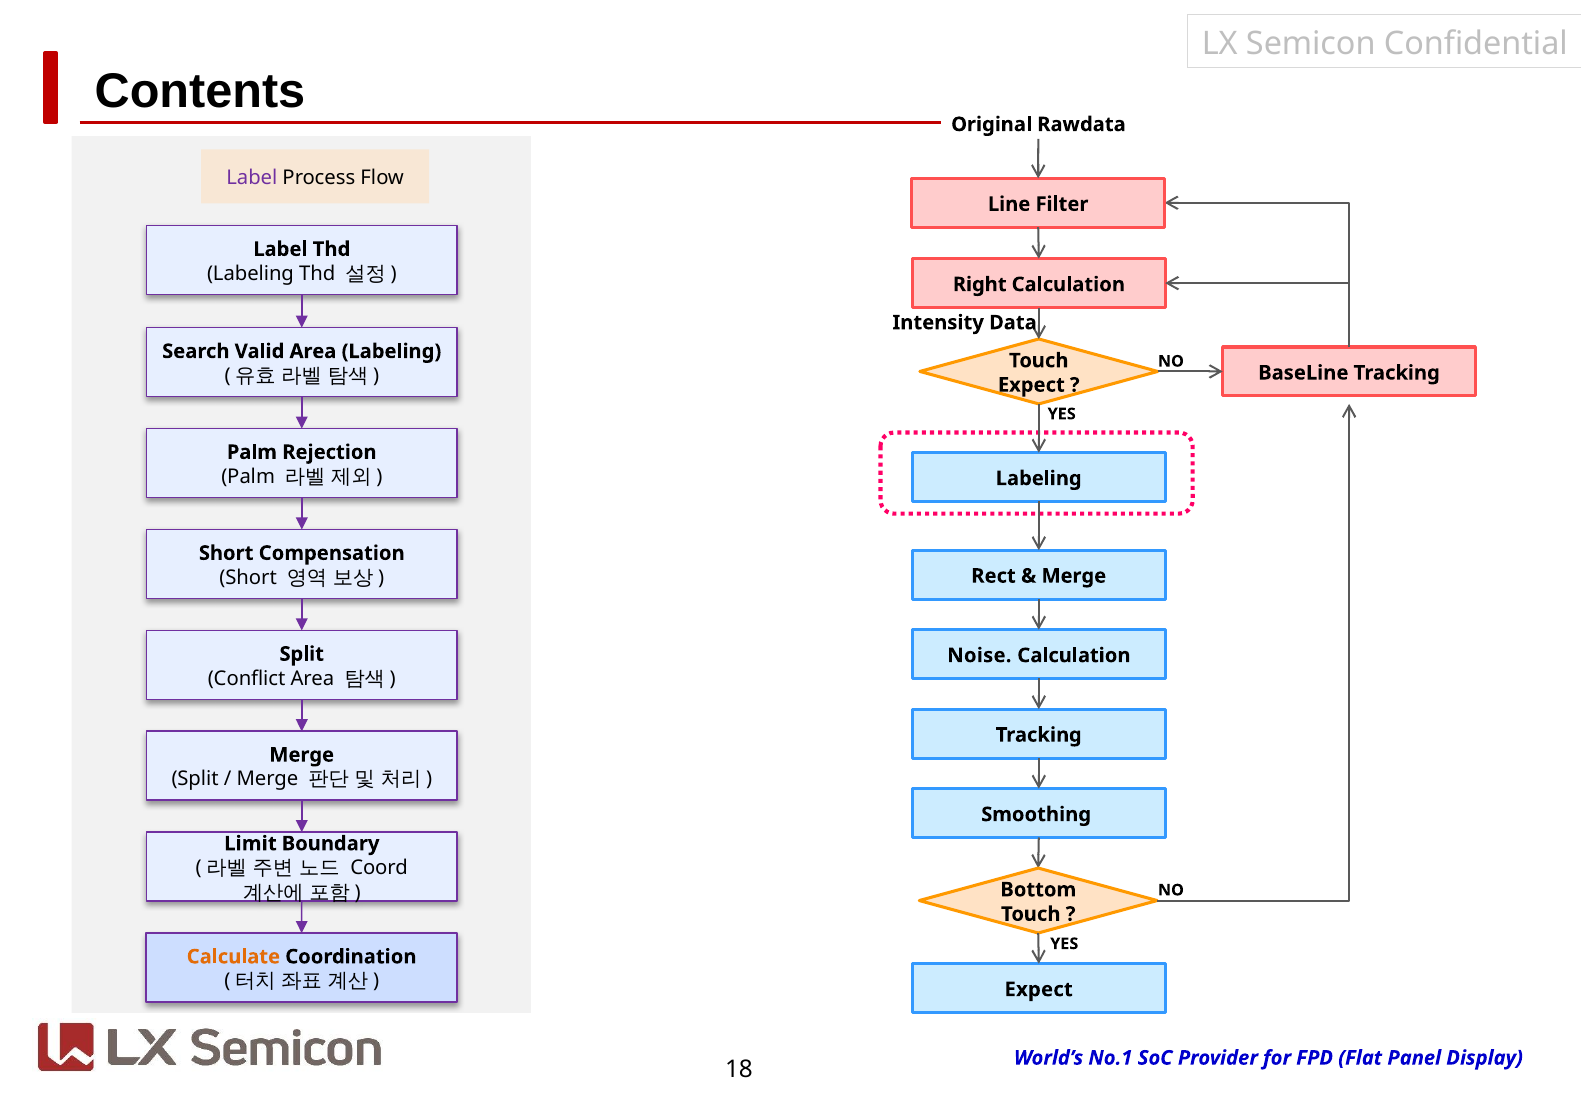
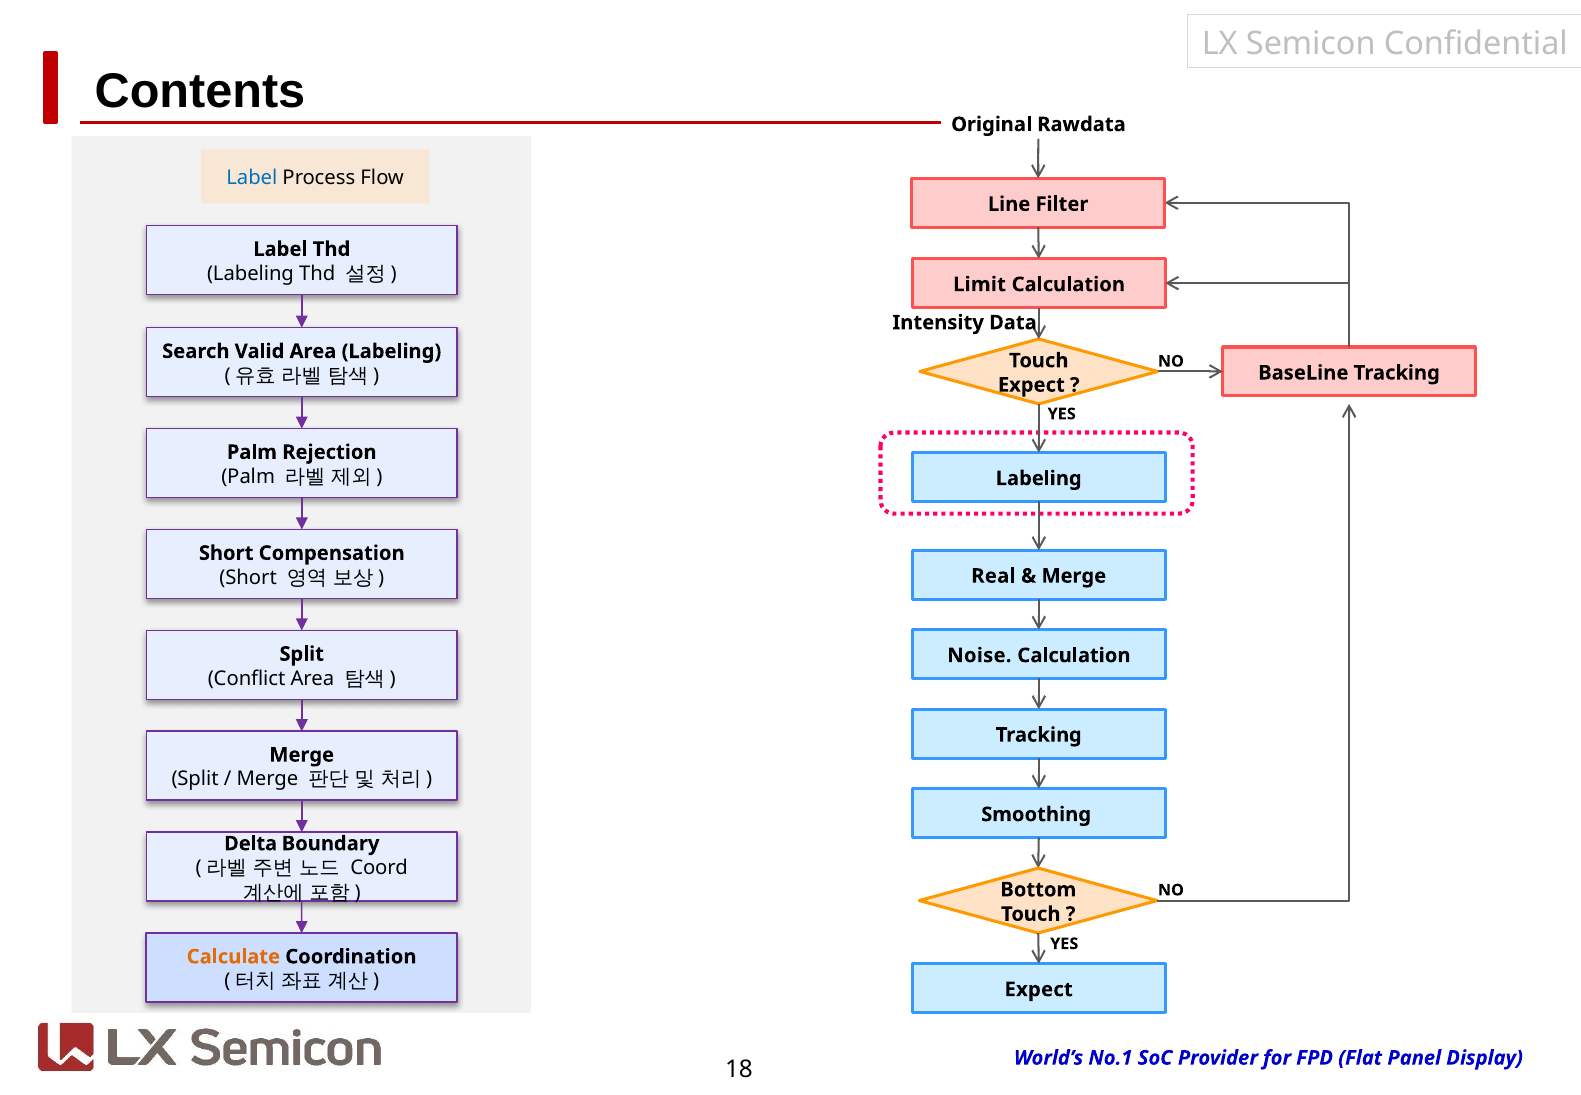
Label at (252, 178) colour: purple -> blue
Right: Right -> Limit
Rect: Rect -> Real
Limit: Limit -> Delta
